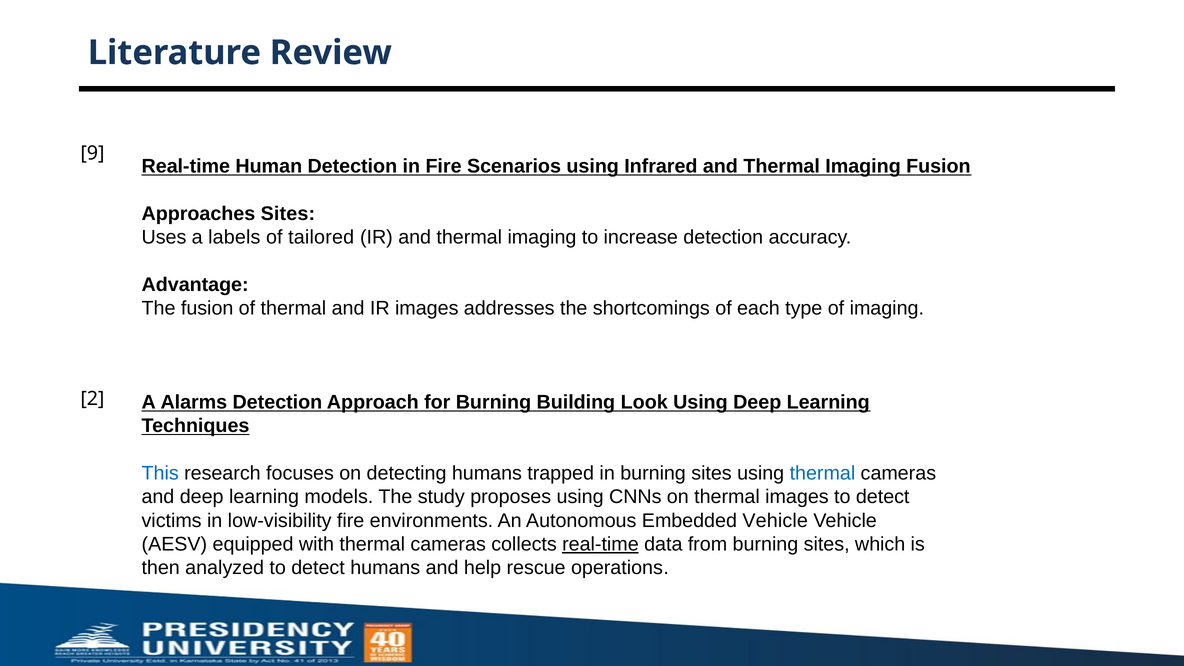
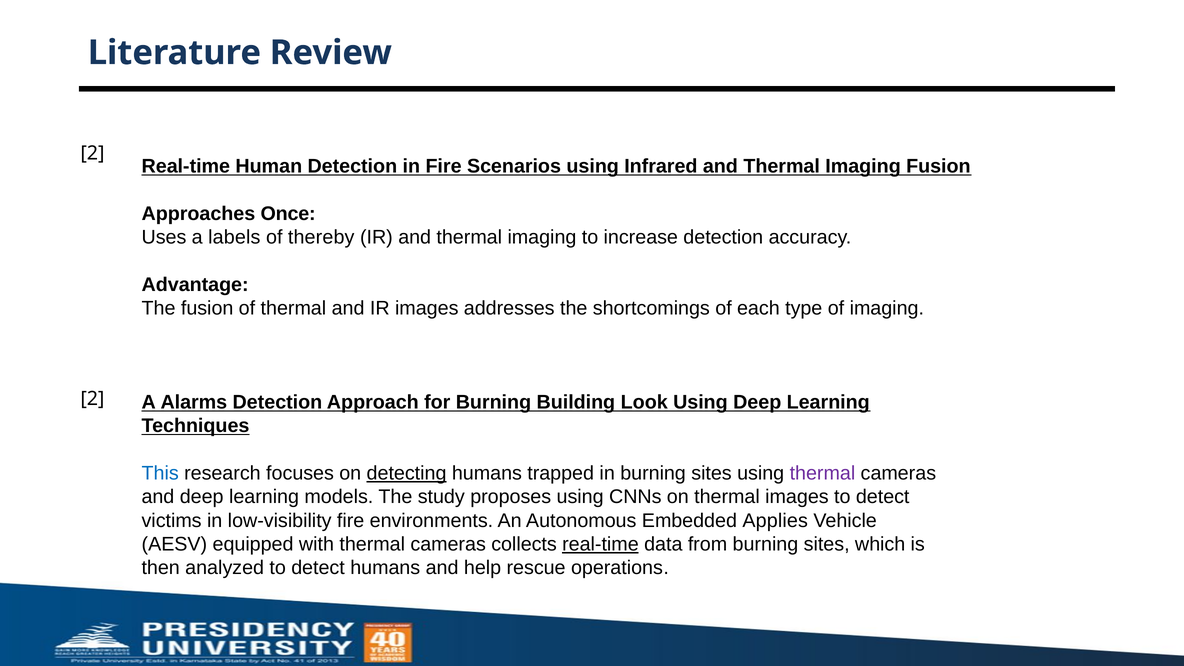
9 at (92, 153): 9 -> 2
Approaches Sites: Sites -> Once
tailored: tailored -> thereby
detecting underline: none -> present
thermal at (822, 473) colour: blue -> purple
Embedded Vehicle: Vehicle -> Applies
